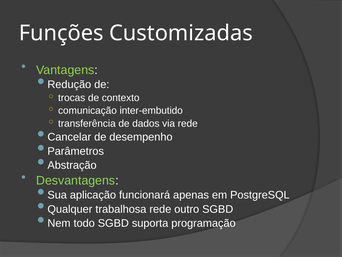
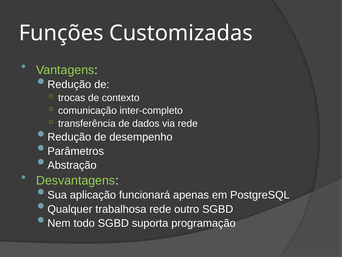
inter-embutido: inter-embutido -> inter-completo
Cancelar at (69, 137): Cancelar -> Redução
